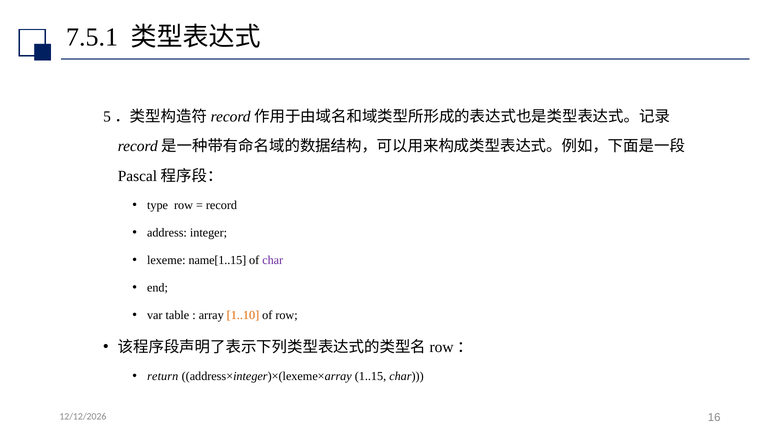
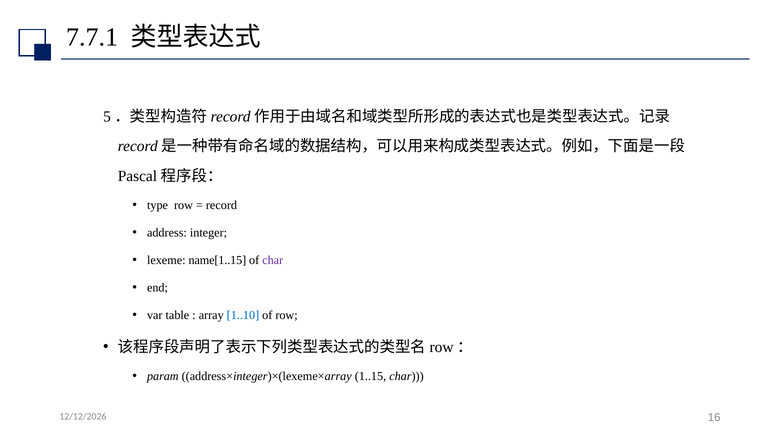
7.5.1: 7.5.1 -> 7.7.1
1..10 colour: orange -> blue
return: return -> param
